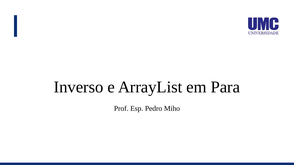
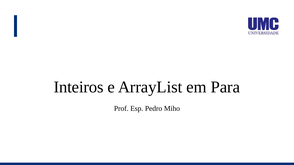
Inverso: Inverso -> Inteiros
